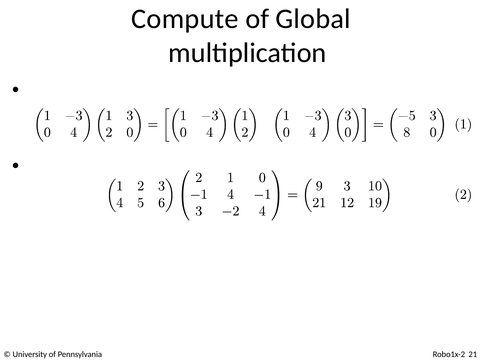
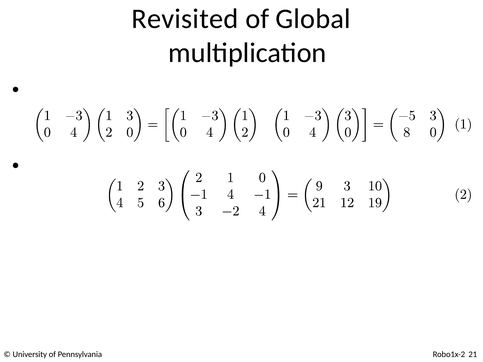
Compute: Compute -> Revisited
